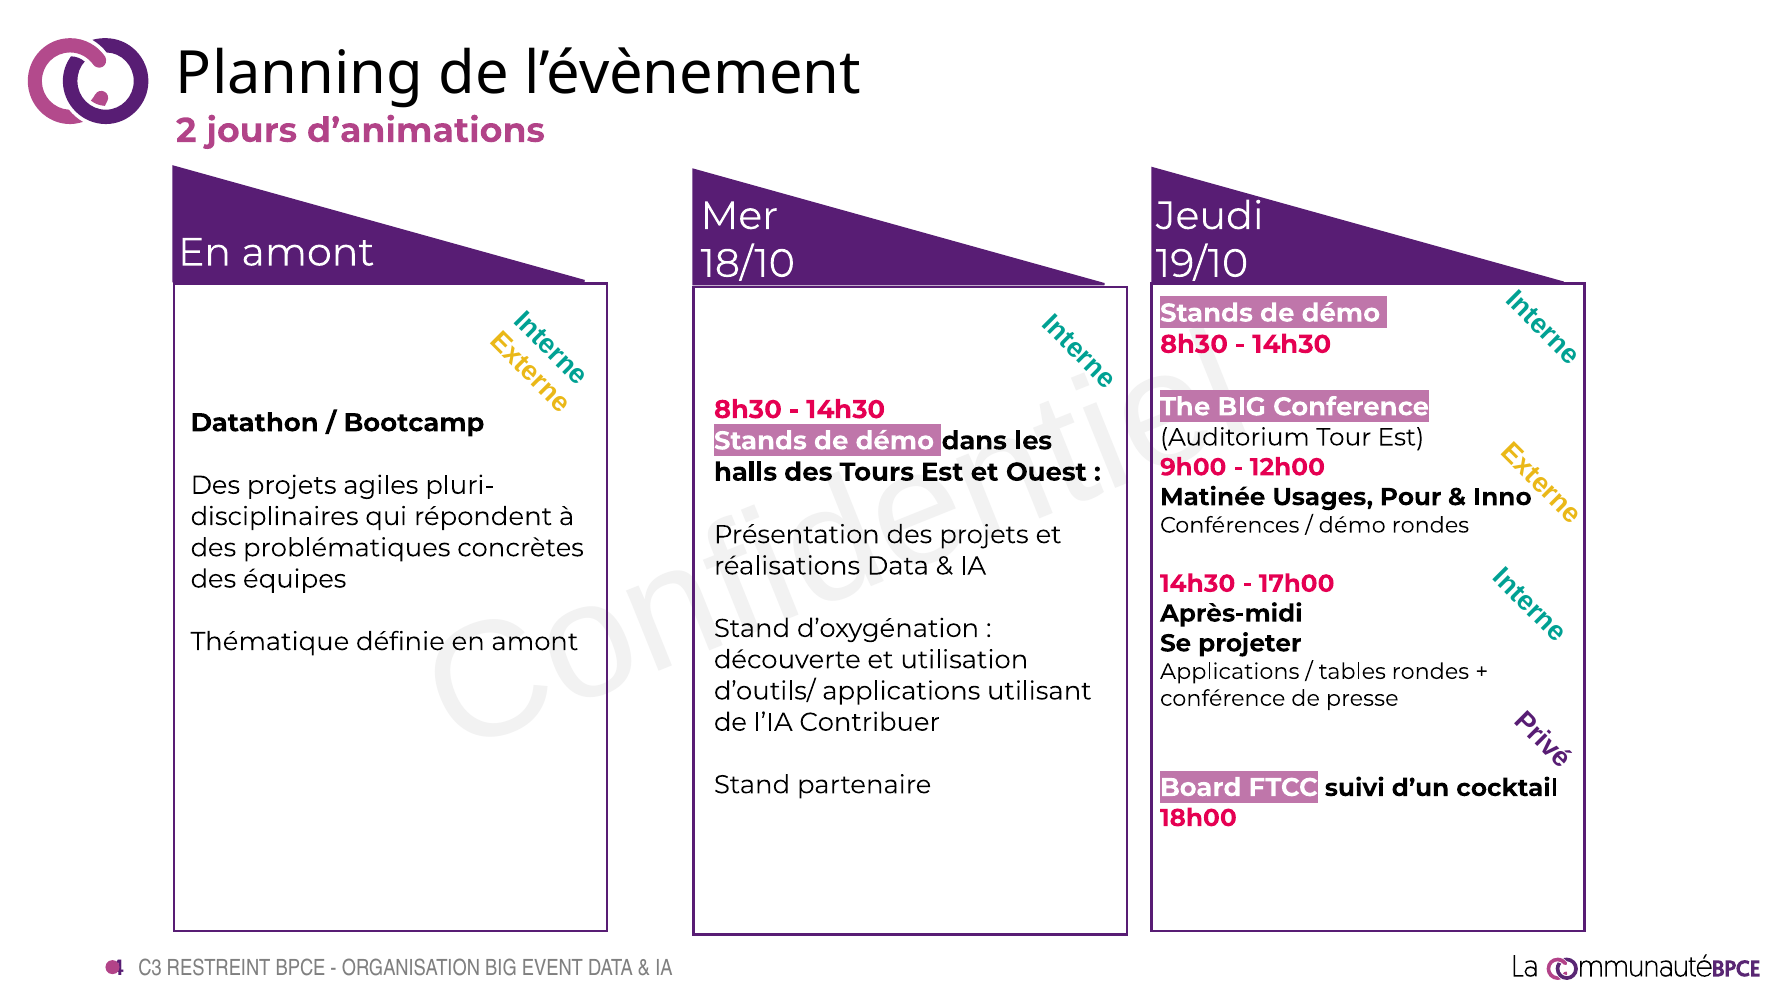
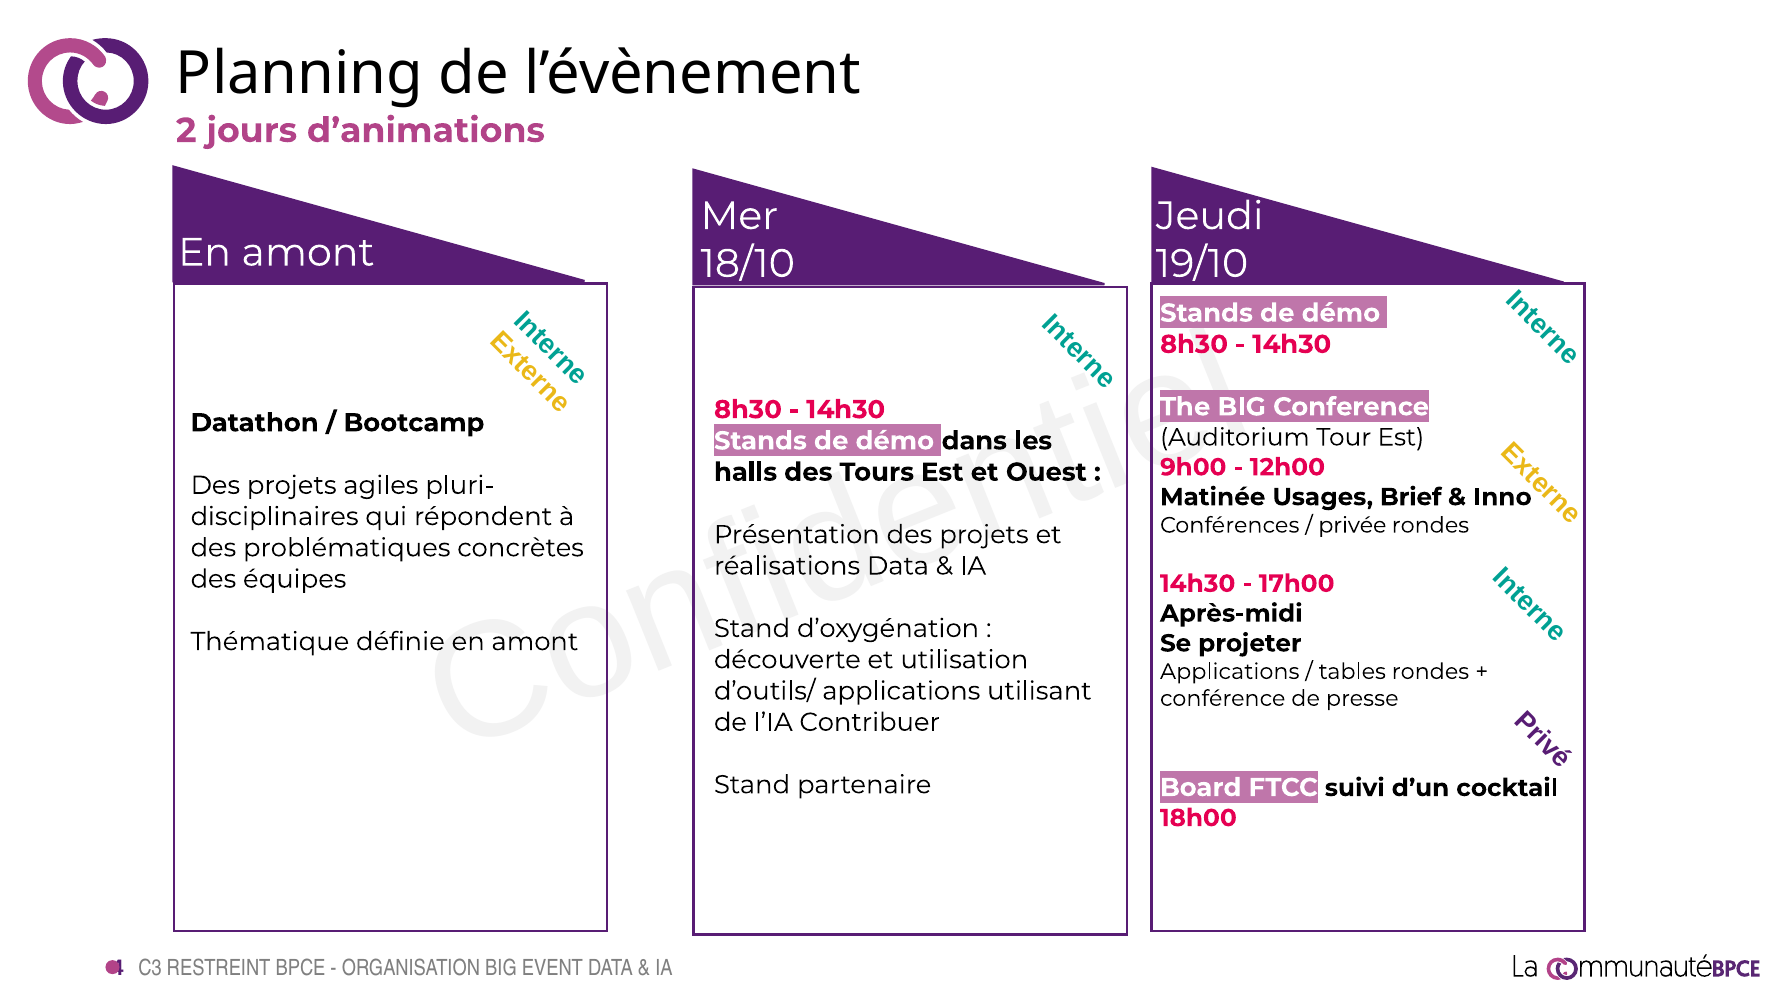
Pour: Pour -> Brief
démo at (1352, 525): démo -> privée
